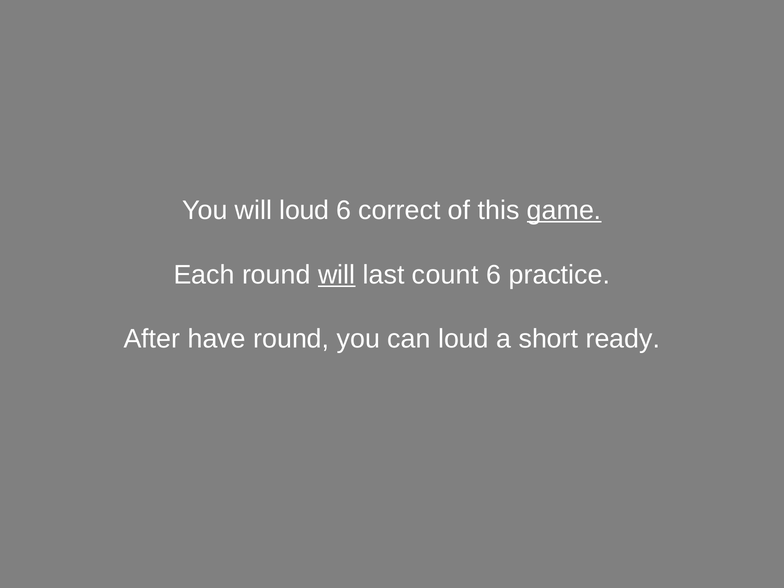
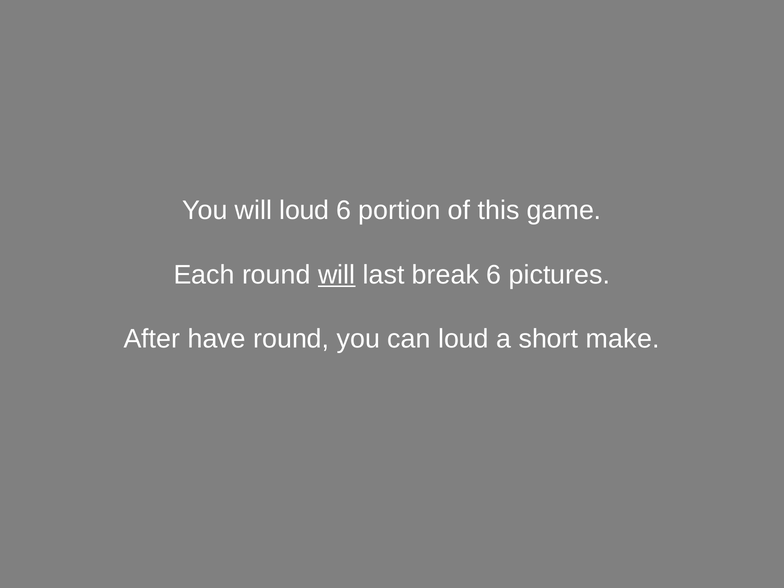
correct: correct -> portion
game underline: present -> none
count: count -> break
practice: practice -> pictures
ready: ready -> make
